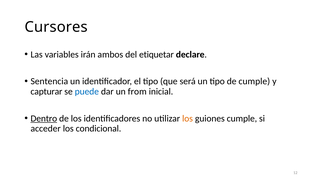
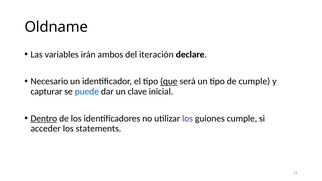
Cursores: Cursores -> Oldname
etiquetar: etiquetar -> iteración
Sentencia: Sentencia -> Necesario
que underline: none -> present
from: from -> clave
los at (188, 119) colour: orange -> purple
condicional: condicional -> statements
